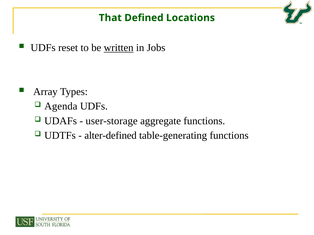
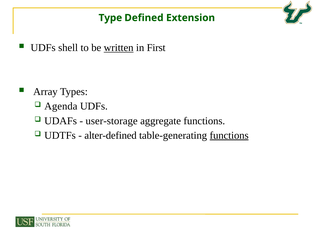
That: That -> Type
Locations: Locations -> Extension
reset: reset -> shell
Jobs: Jobs -> First
functions at (229, 136) underline: none -> present
